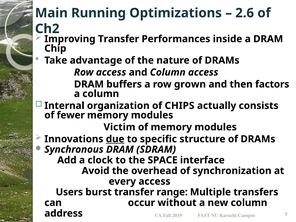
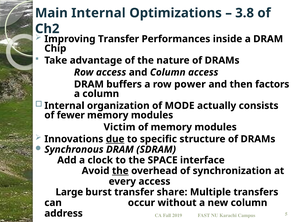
Main Running: Running -> Internal
2.6: 2.6 -> 3.8
grown: grown -> power
CHIPS: CHIPS -> MODE
the at (120, 171) underline: none -> present
Users: Users -> Large
range: range -> share
